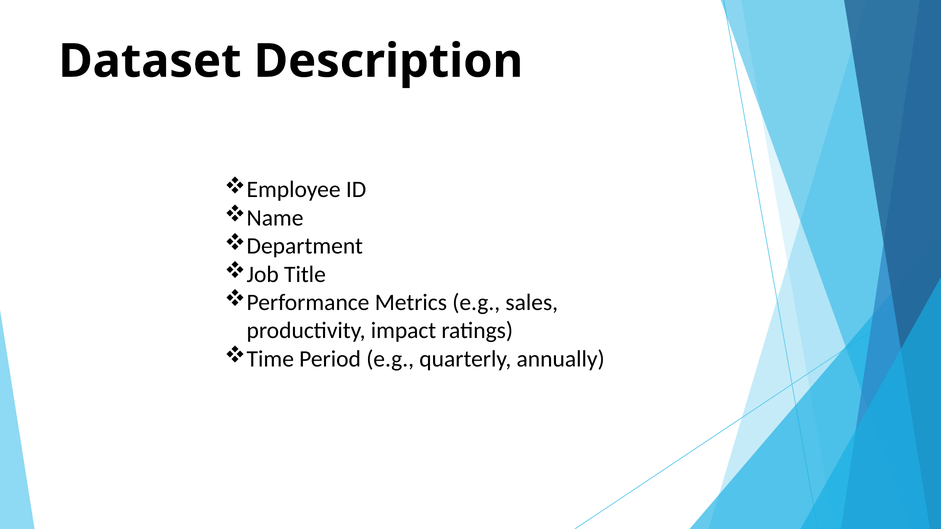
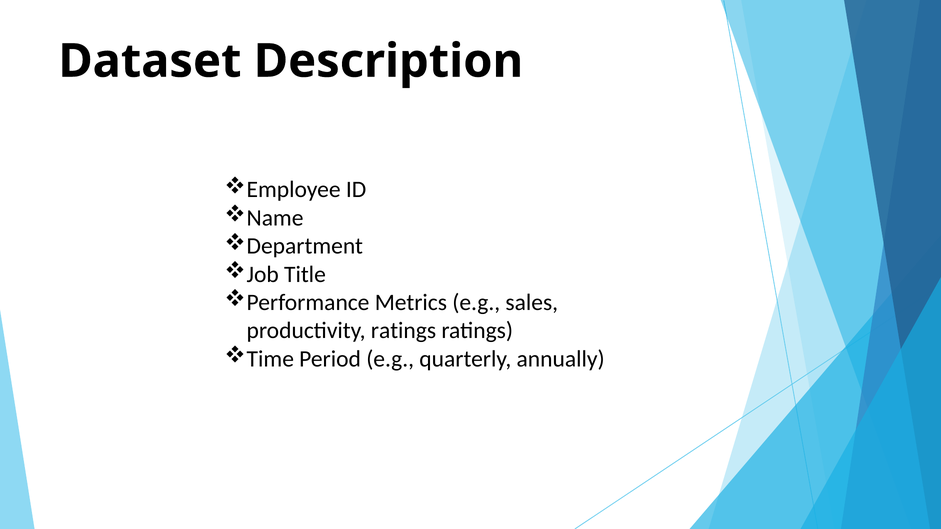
productivity impact: impact -> ratings
